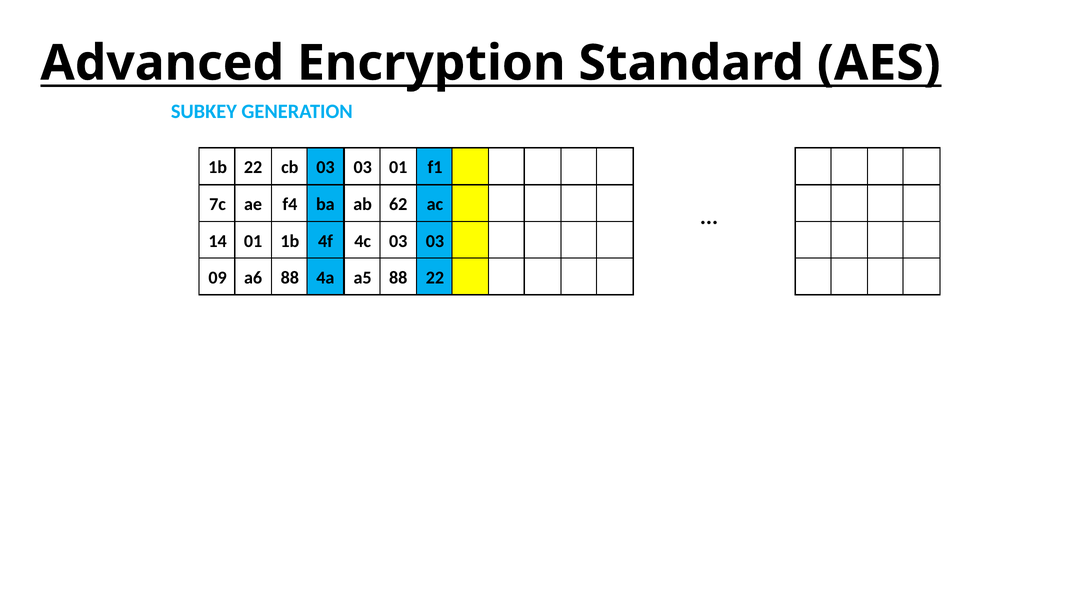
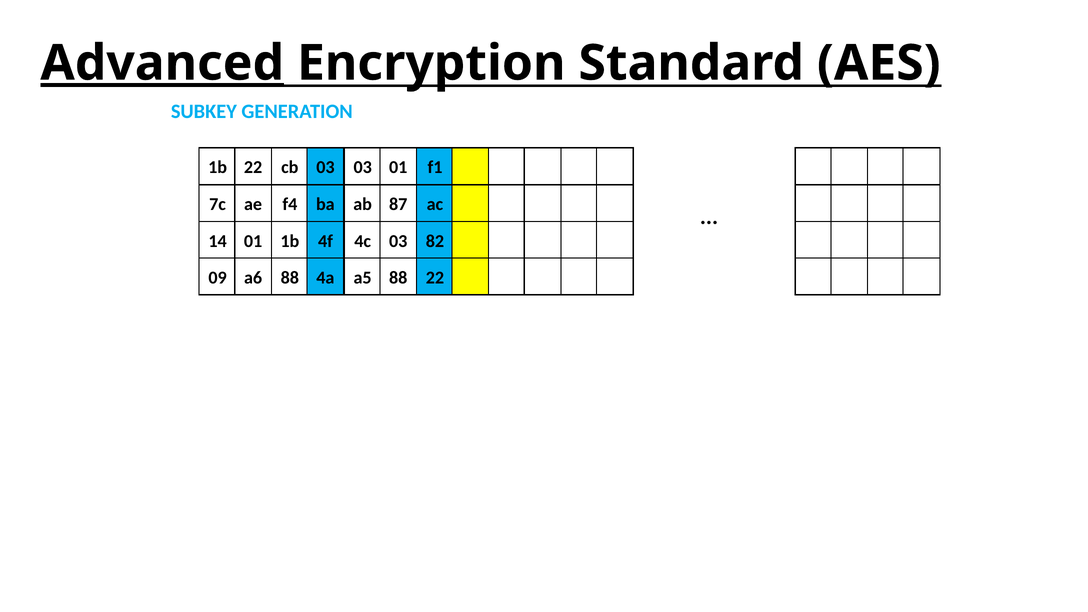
Advanced underline: none -> present
62: 62 -> 87
03 03: 03 -> 82
